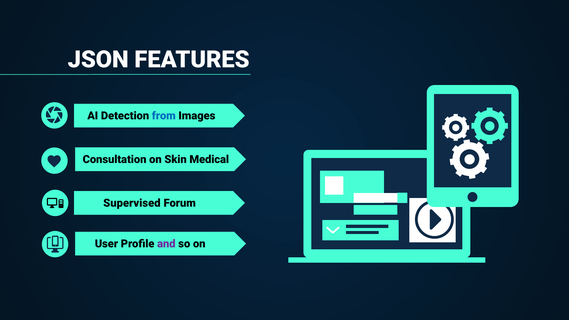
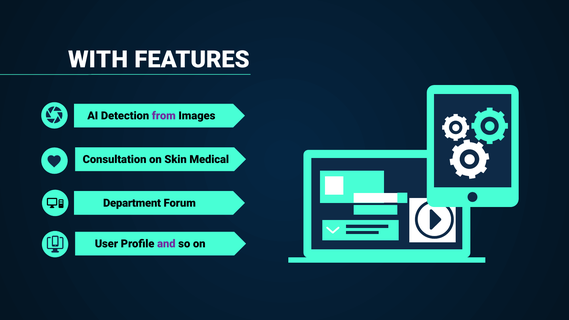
JSON: JSON -> WITH
from colour: blue -> purple
Supervised: Supervised -> Department
